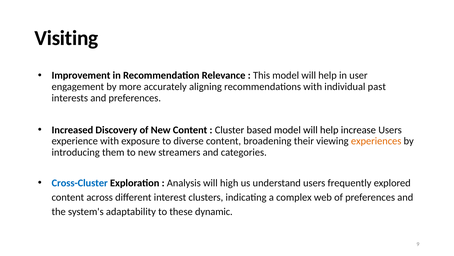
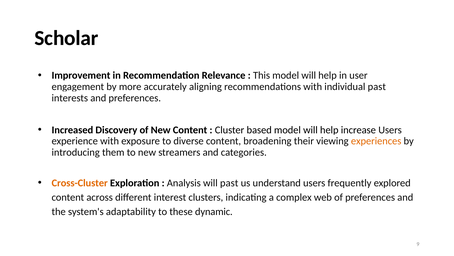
Visiting: Visiting -> Scholar
Cross-Cluster colour: blue -> orange
will high: high -> past
